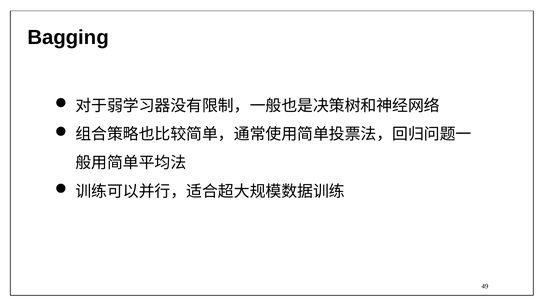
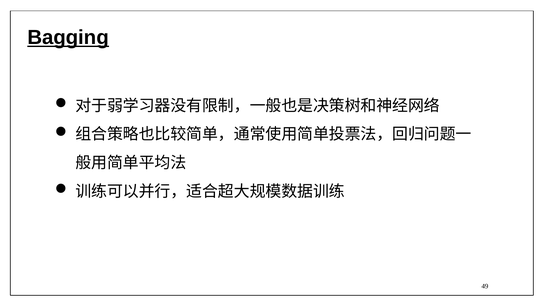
Bagging underline: none -> present
